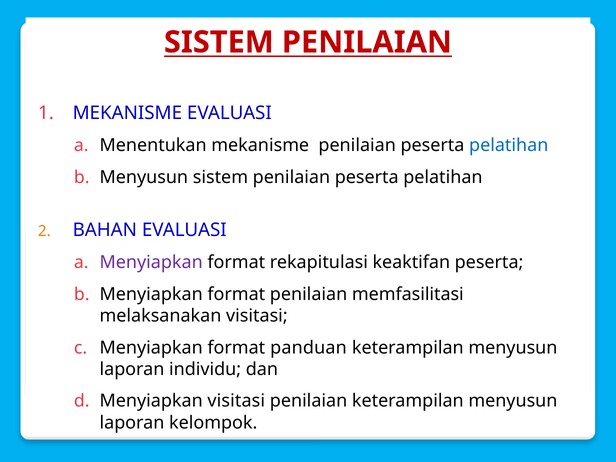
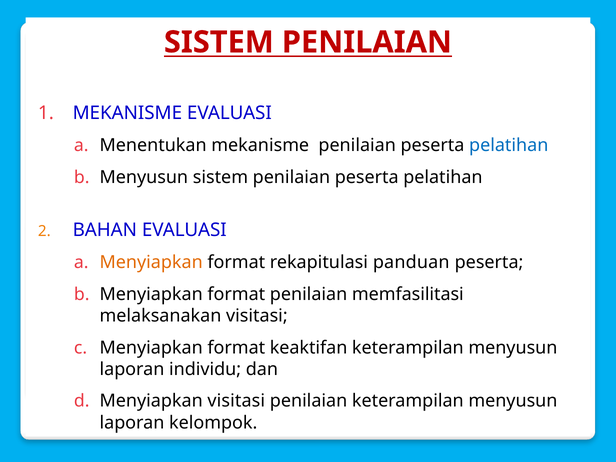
Menyiapkan at (151, 262) colour: purple -> orange
keaktifan: keaktifan -> panduan
panduan: panduan -> keaktifan
